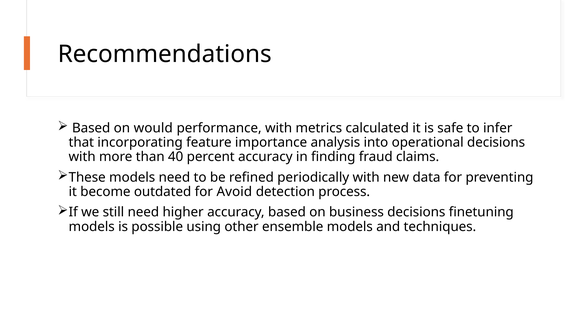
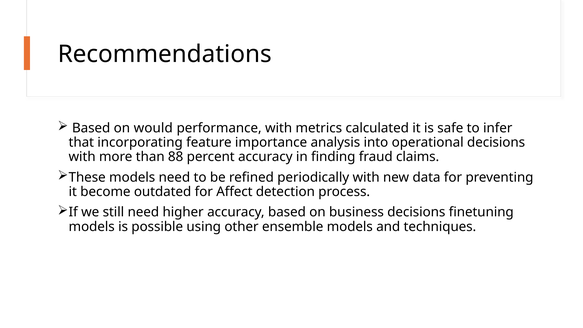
40: 40 -> 88
Avoid: Avoid -> Affect
